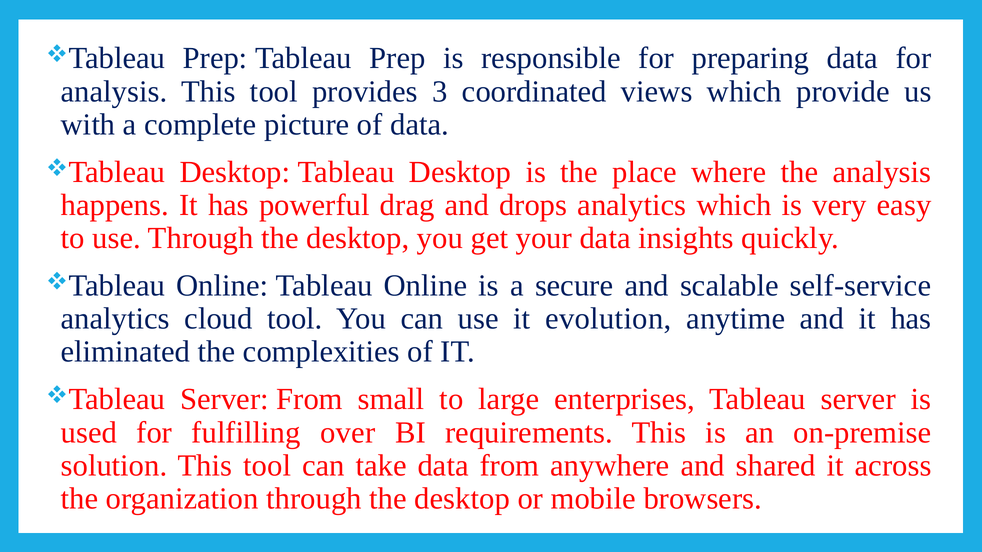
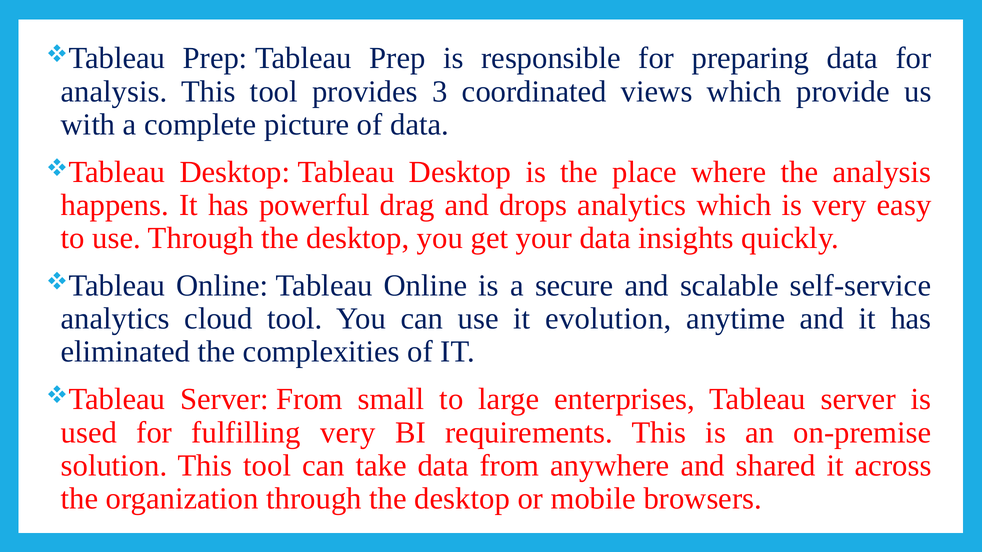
fulfilling over: over -> very
